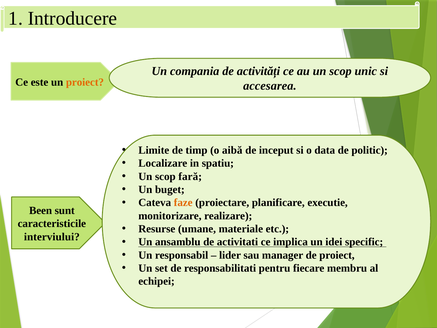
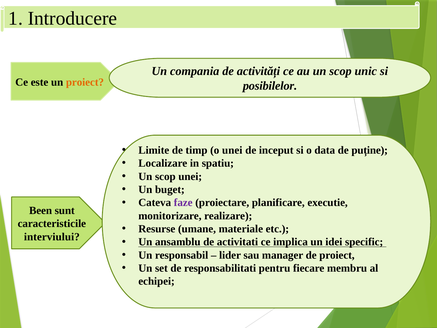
accesarea: accesarea -> posibilelor
o aibă: aibă -> unei
politic: politic -> puține
scop fară: fară -> unei
faze colour: orange -> purple
